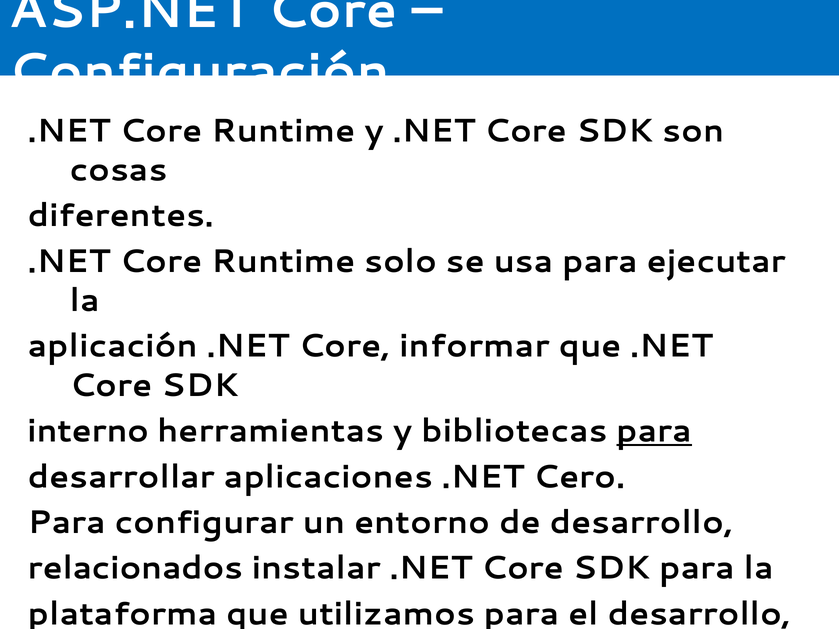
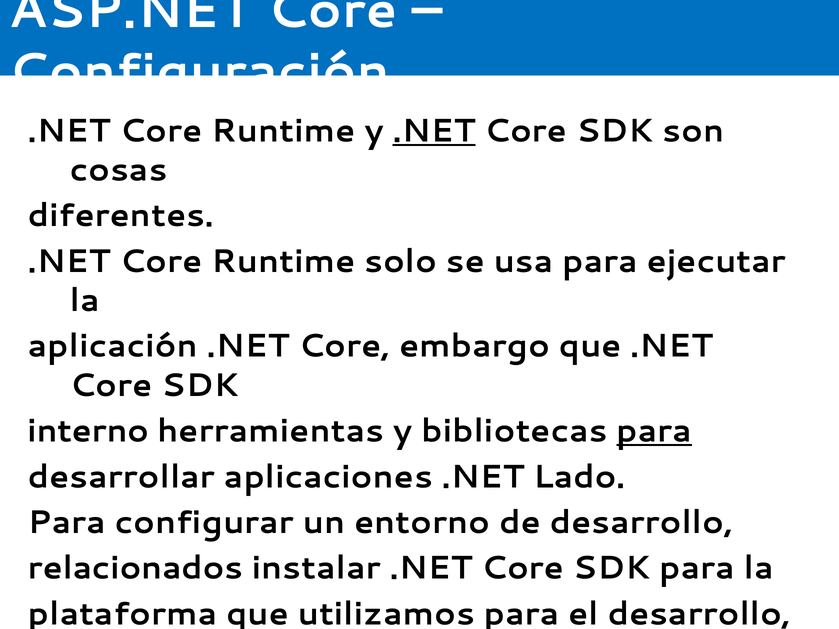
.NET at (434, 131) underline: none -> present
informar: informar -> embargo
Cero: Cero -> Lado
